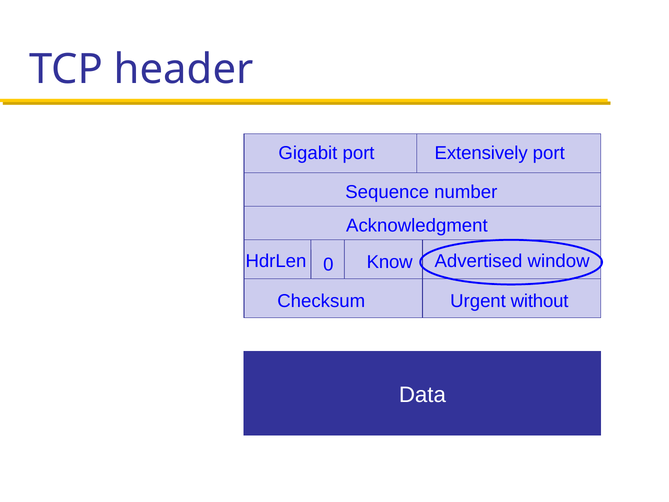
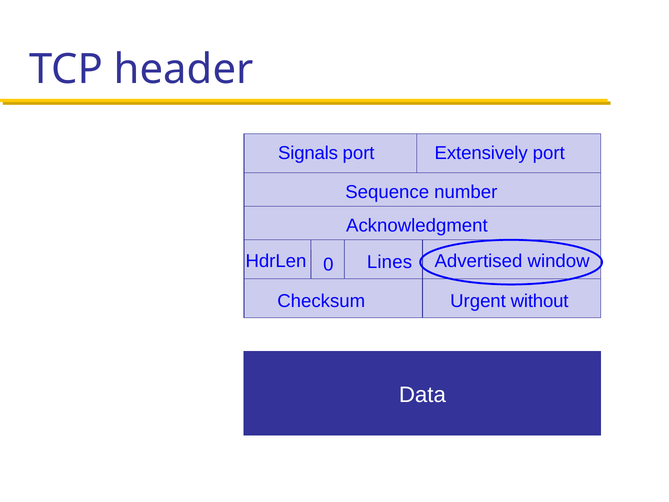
Gigabit: Gigabit -> Signals
Know: Know -> Lines
